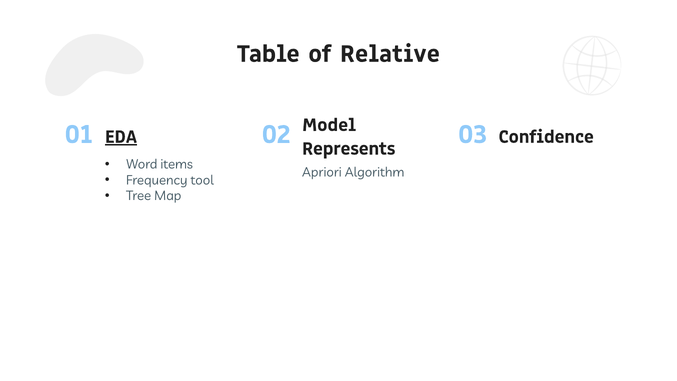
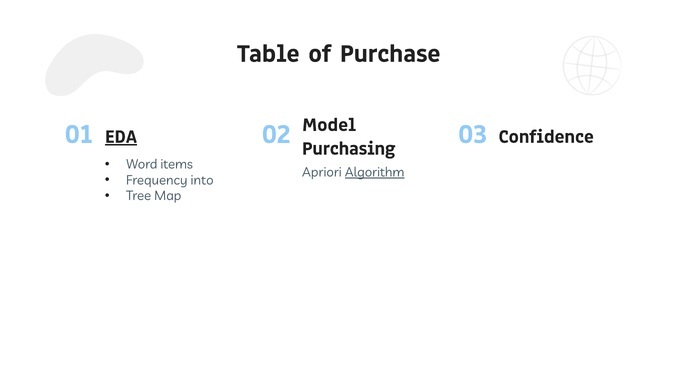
Relative: Relative -> Purchase
Represents: Represents -> Purchasing
Algorithm underline: none -> present
tool: tool -> into
